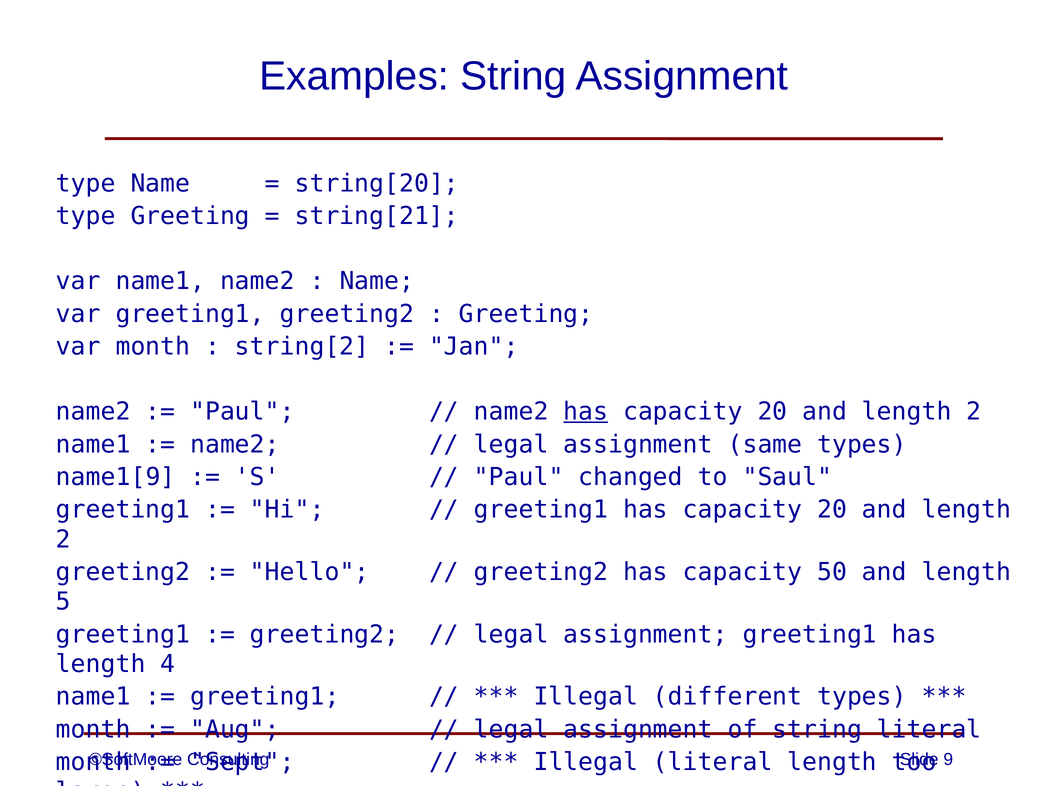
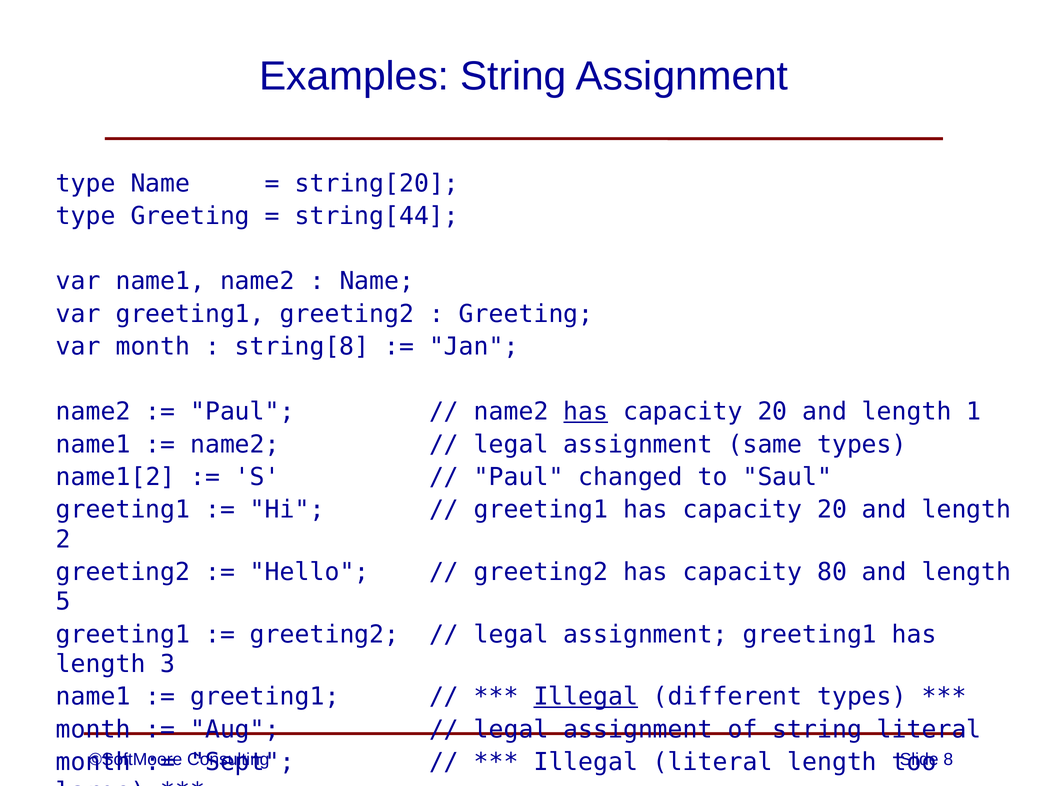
string[21: string[21 -> string[44
string[2: string[2 -> string[8
2 at (974, 412): 2 -> 1
name1[9: name1[9 -> name1[2
50: 50 -> 80
4: 4 -> 3
Illegal at (586, 697) underline: none -> present
9: 9 -> 8
